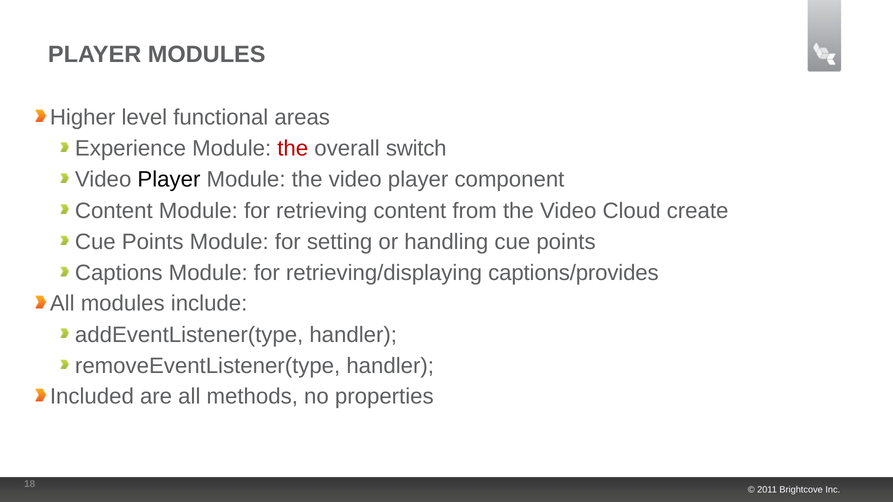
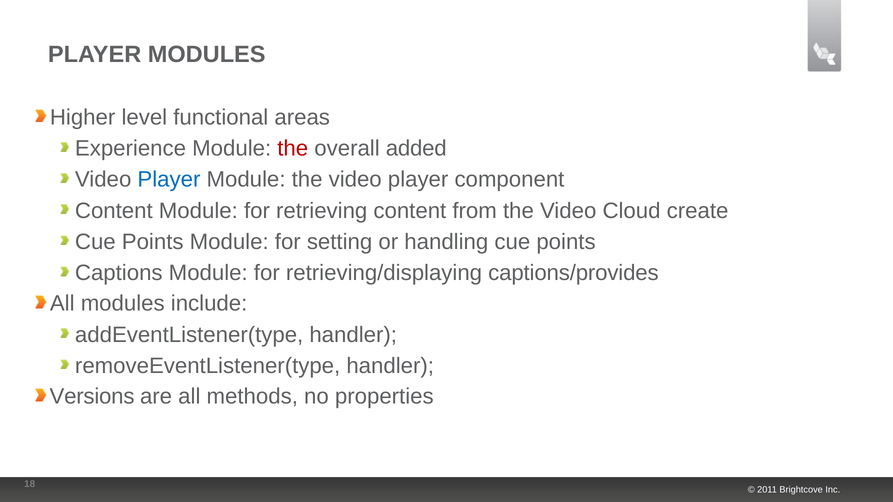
switch: switch -> added
Player at (169, 180) colour: black -> blue
Included: Included -> Versions
